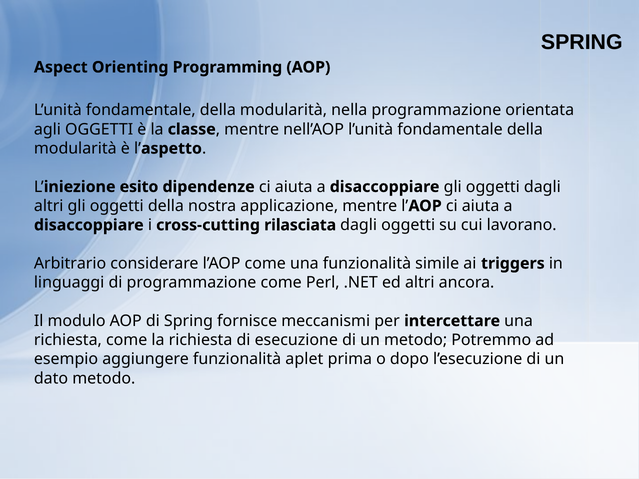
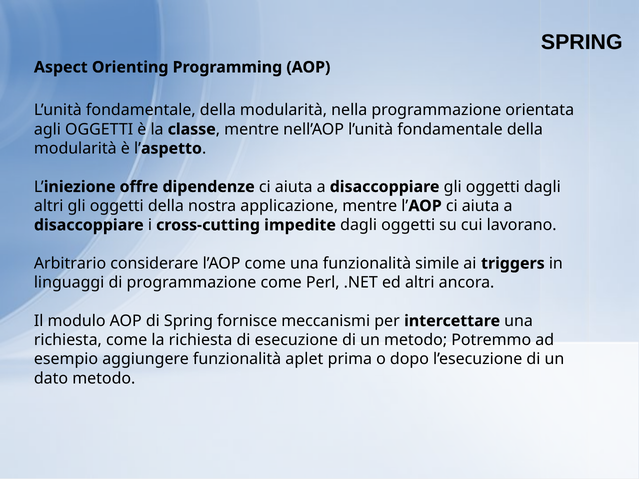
esito: esito -> offre
rilasciata: rilasciata -> impedite
